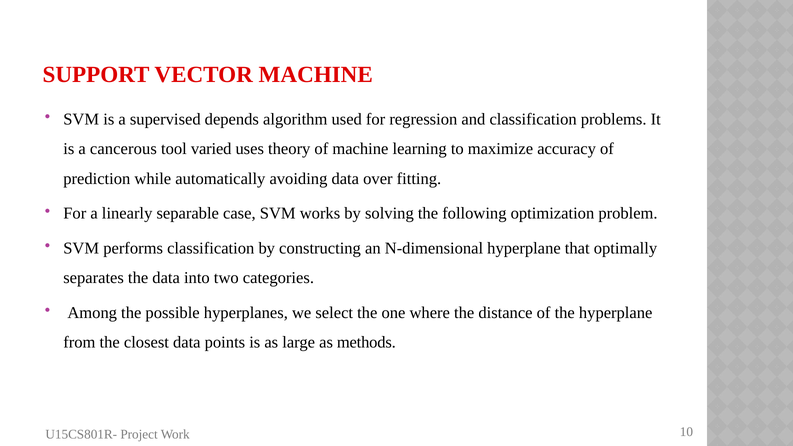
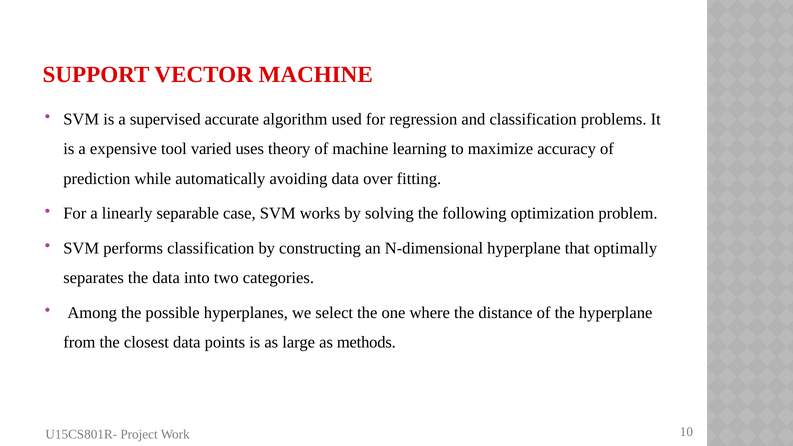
depends: depends -> accurate
cancerous: cancerous -> expensive
